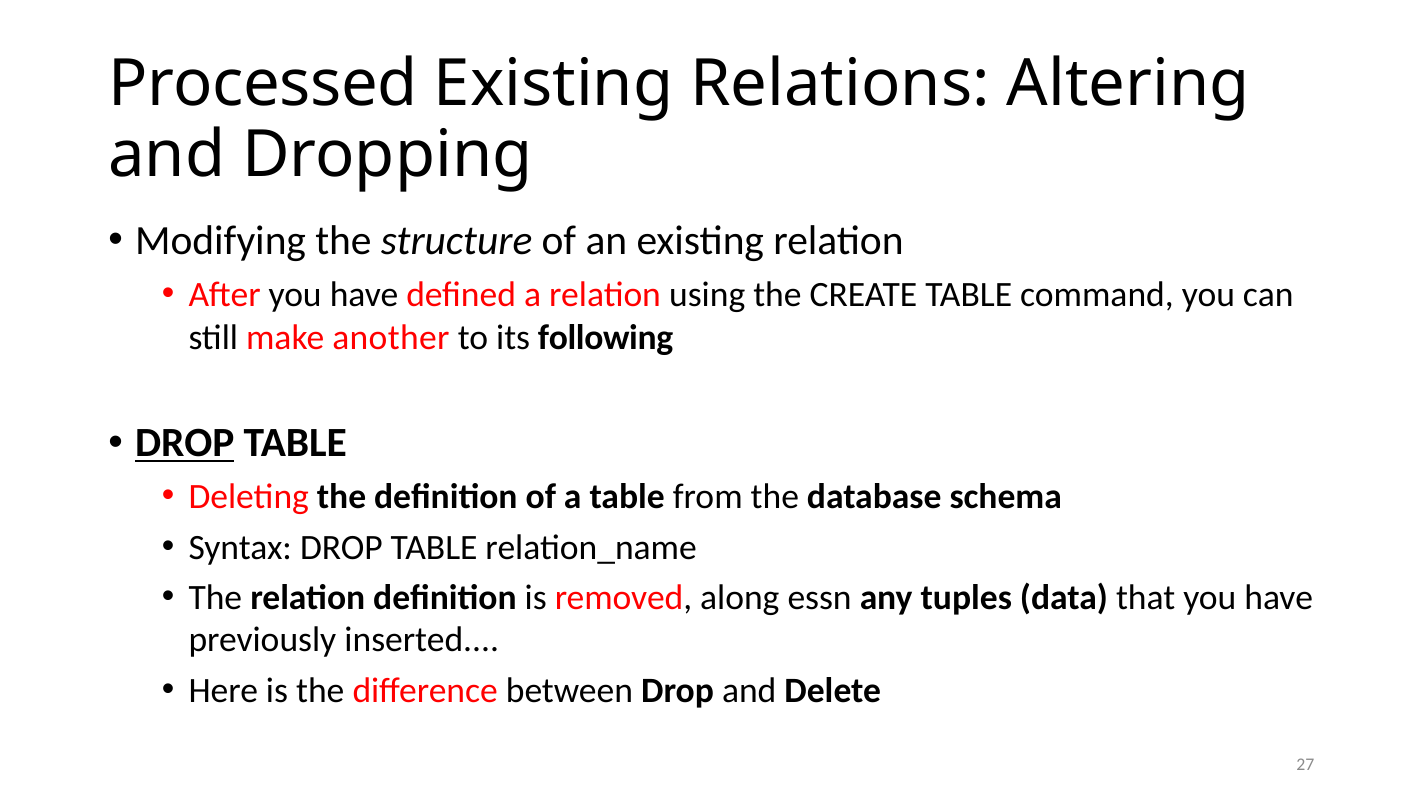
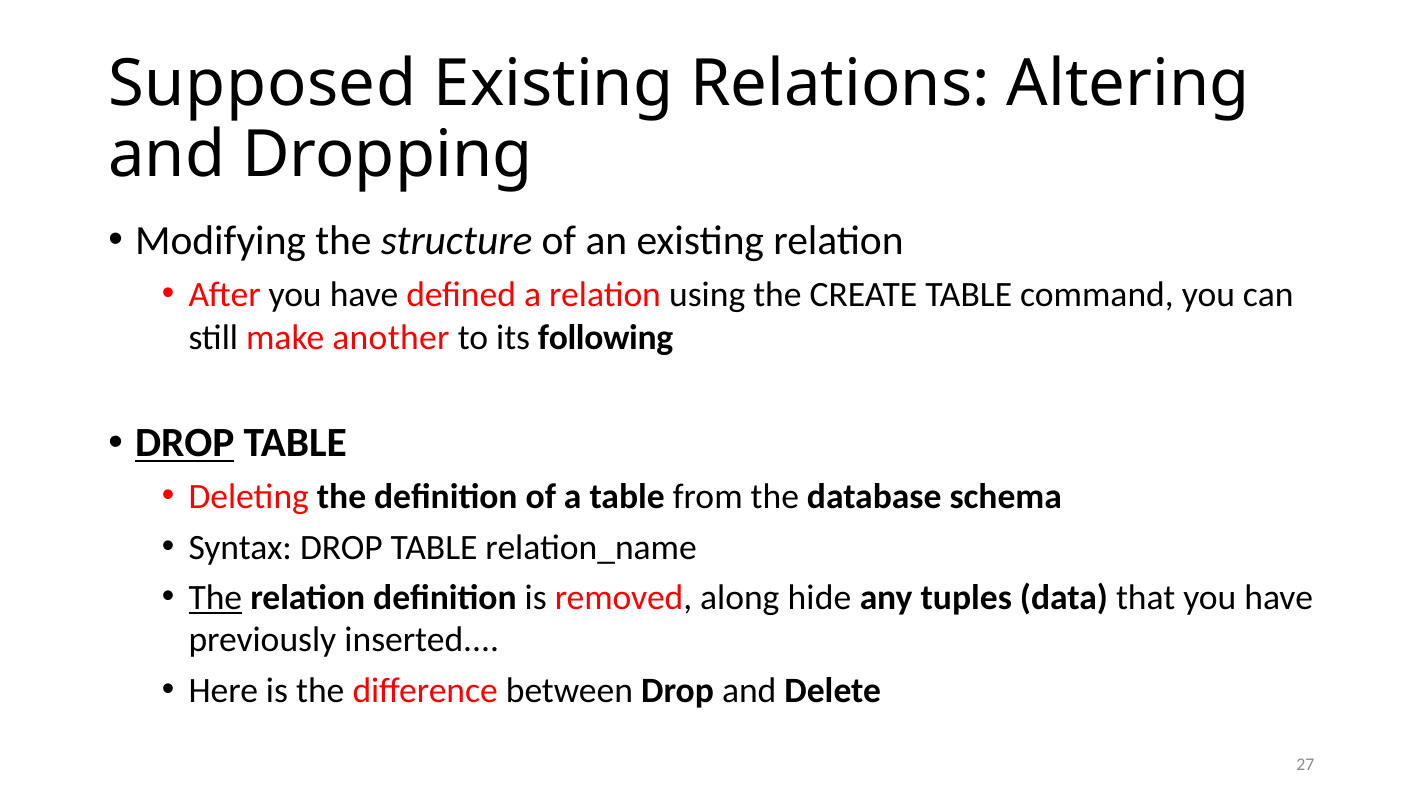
Processed: Processed -> Supposed
The at (215, 597) underline: none -> present
essn: essn -> hide
